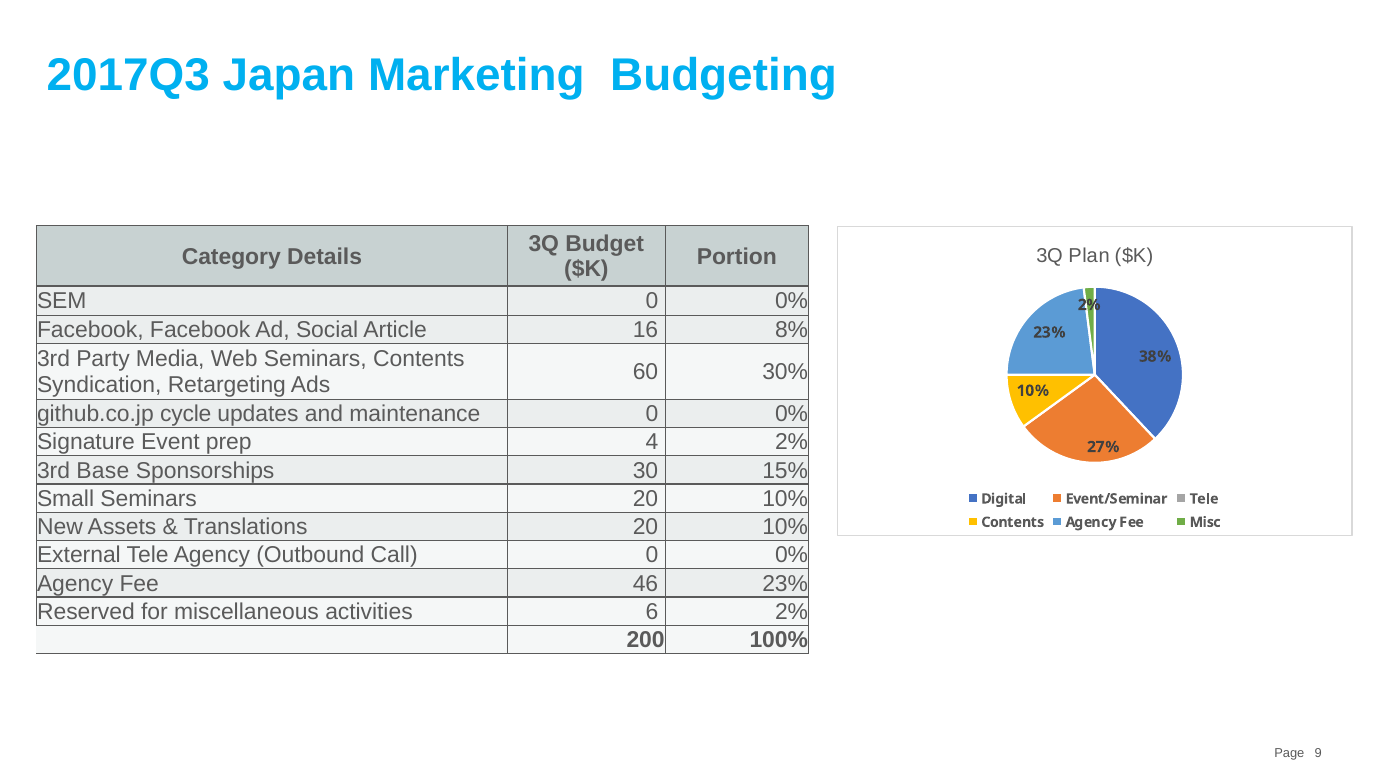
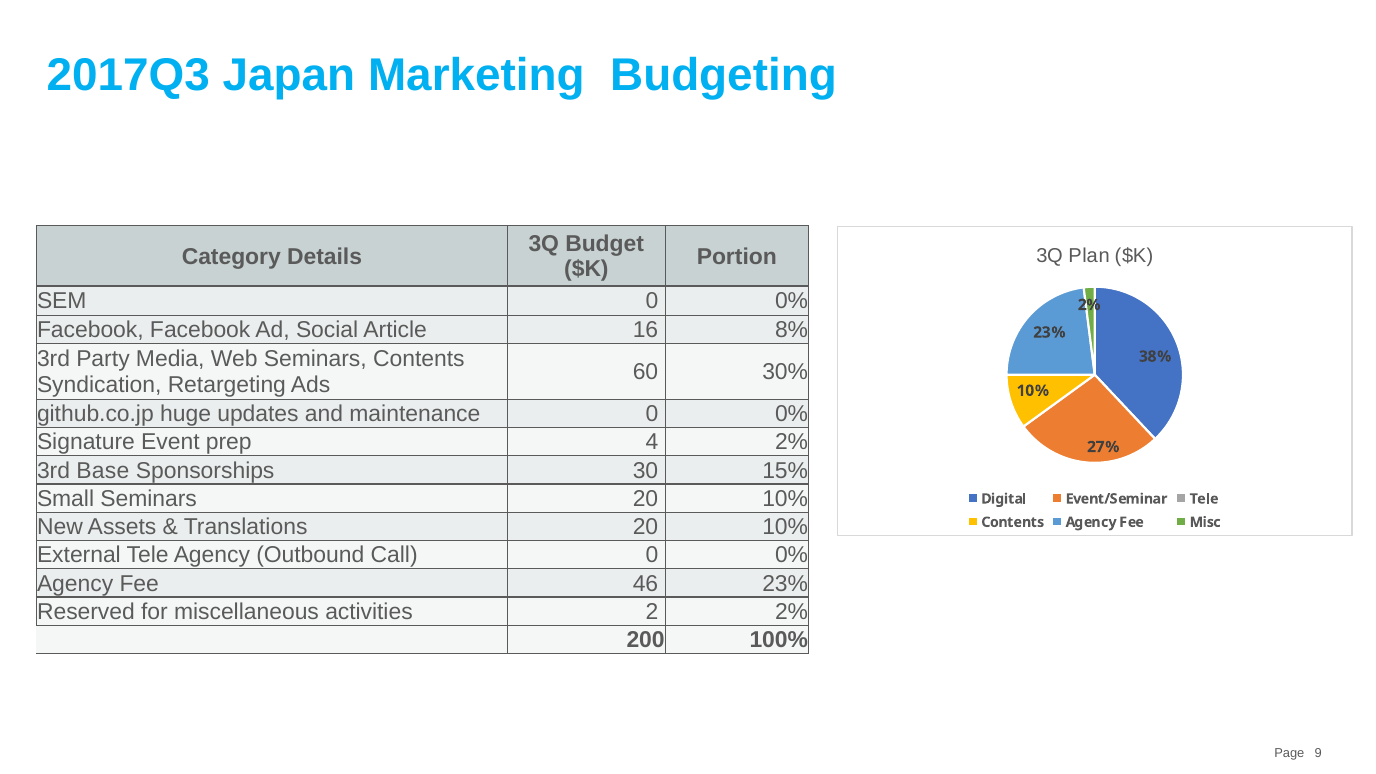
cycle: cycle -> huge
6: 6 -> 2
